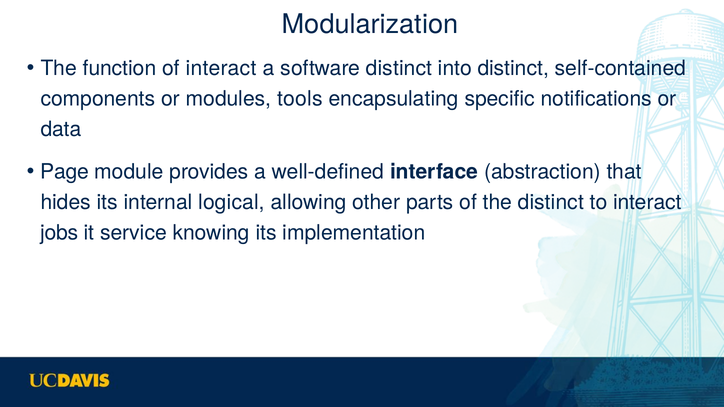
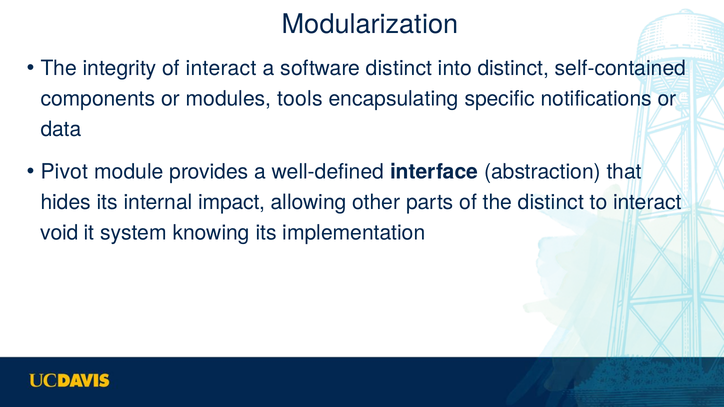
function: function -> integrity
Page: Page -> Pivot
logical: logical -> impact
jobs: jobs -> void
service: service -> system
